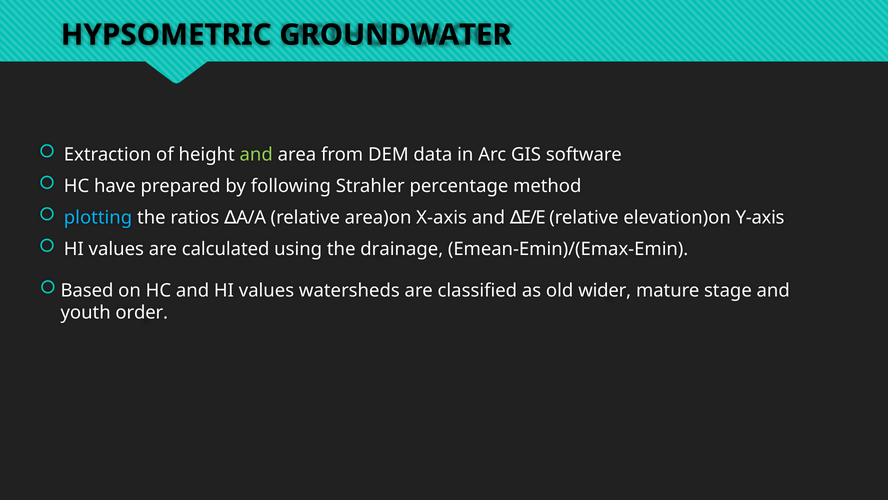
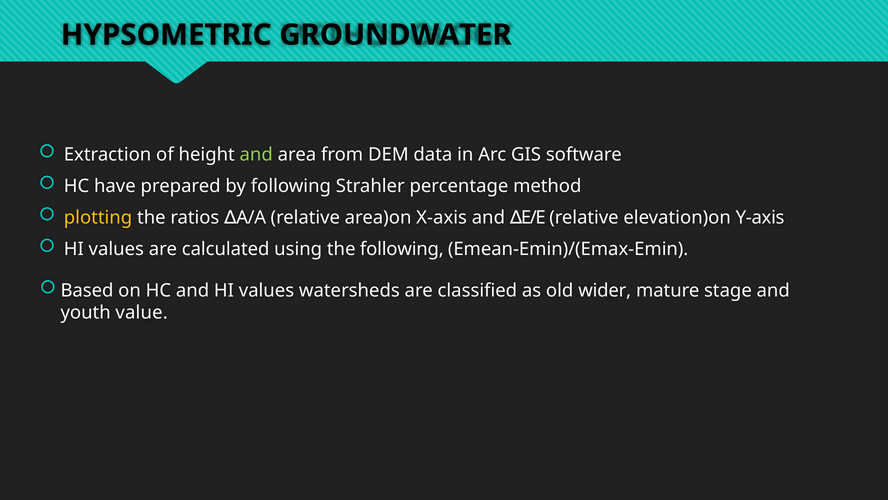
plotting colour: light blue -> yellow
the drainage: drainage -> following
order: order -> value
